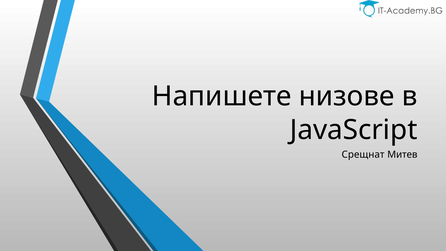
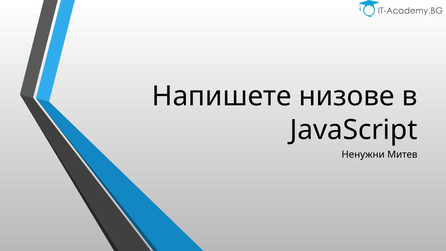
Срещнат: Срещнат -> Ненужни
